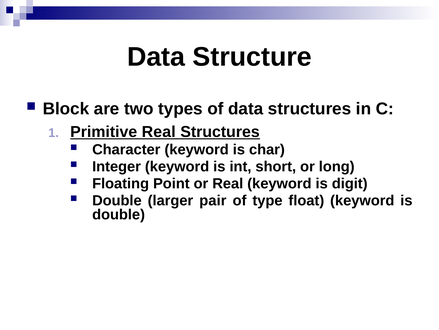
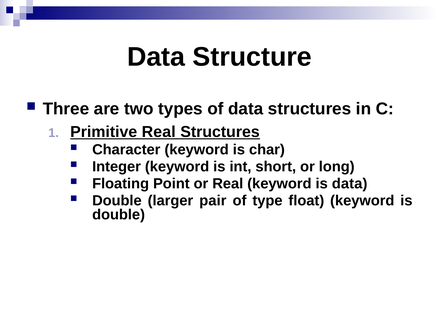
Block: Block -> Three
is digit: digit -> data
